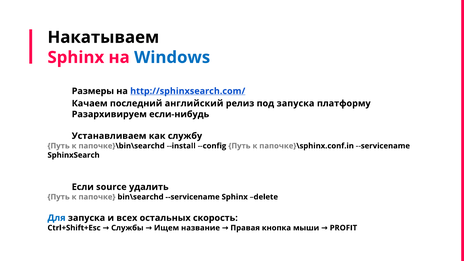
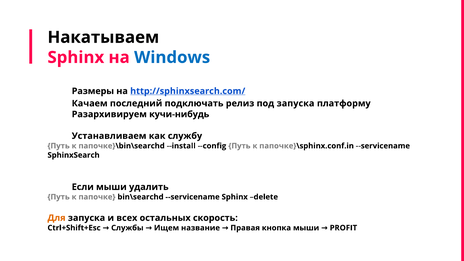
английский: английский -> подключать
если-нибудь: если-нибудь -> кучи-нибудь
Если source: source -> мыши
Для colour: blue -> orange
